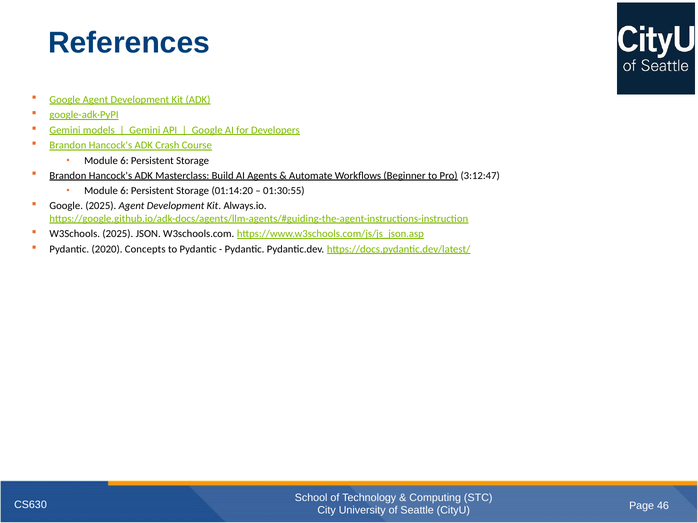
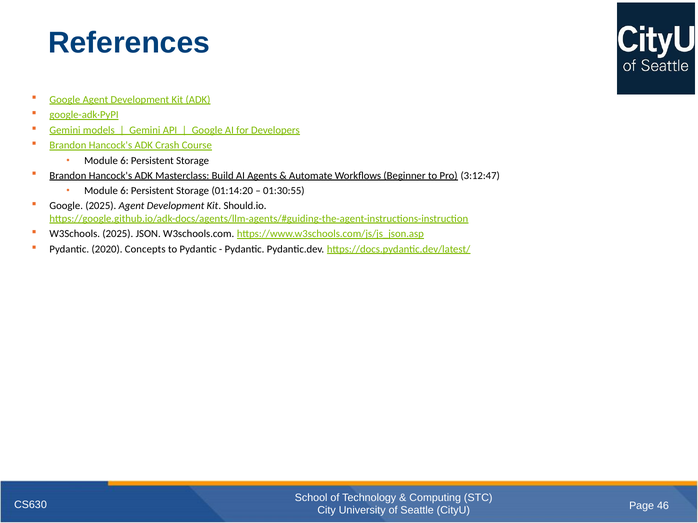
Always.io: Always.io -> Should.io
